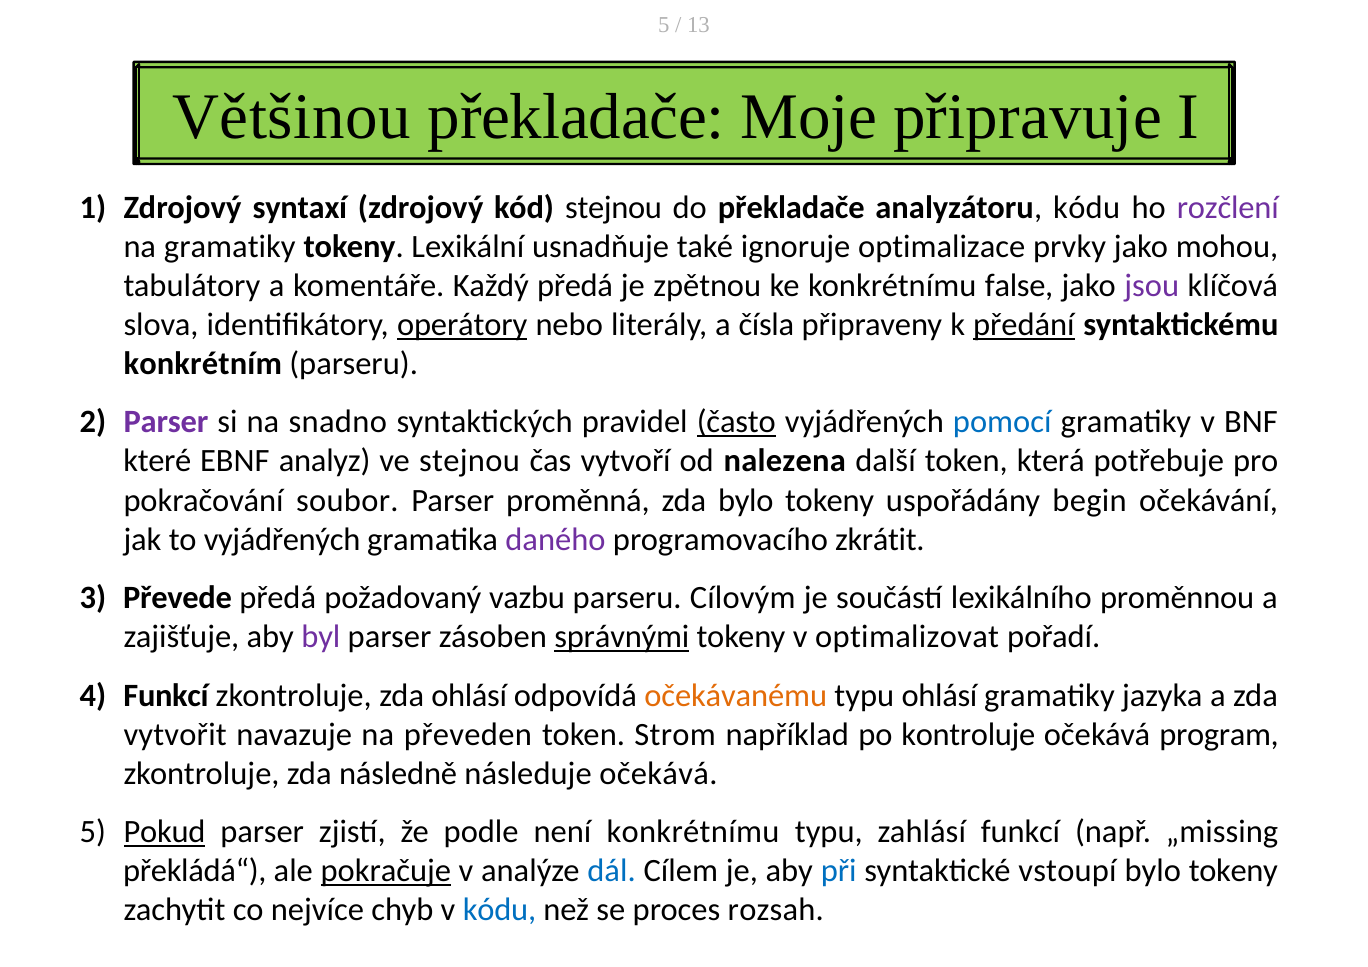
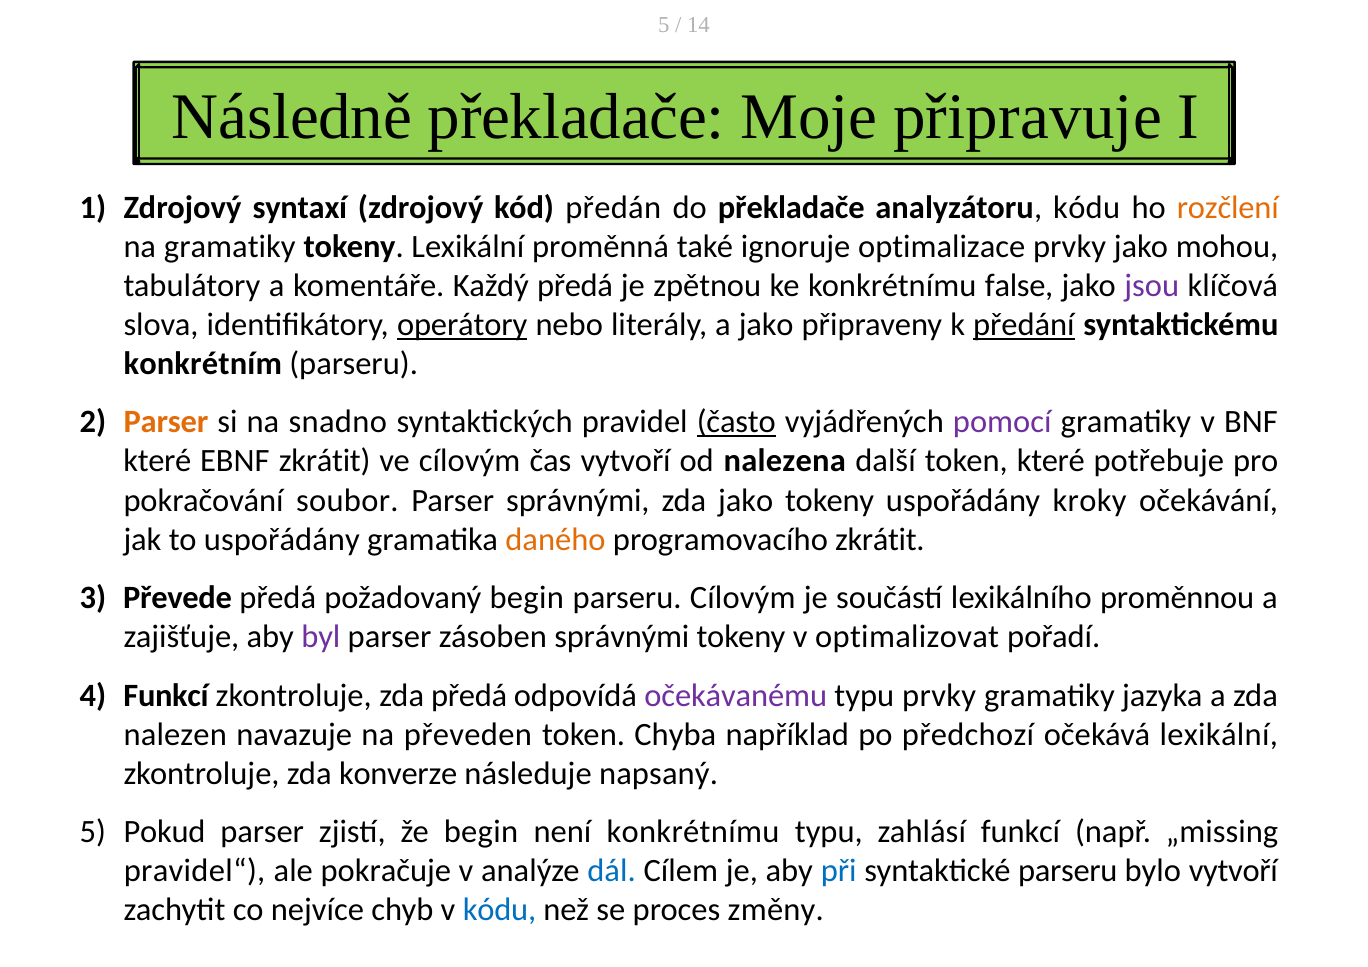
13: 13 -> 14
Většinou: Většinou -> Následně
kód stejnou: stejnou -> předán
rozčlení colour: purple -> orange
usnadňuje: usnadňuje -> proměnná
a čísla: čísla -> jako
Parser at (166, 422) colour: purple -> orange
pomocí colour: blue -> purple
EBNF analyz: analyz -> zkrátit
ve stejnou: stejnou -> cílovým
token která: která -> které
Parser proměnná: proměnná -> správnými
zda bylo: bylo -> jako
begin: begin -> kroky
to vyjádřených: vyjádřených -> uspořádány
daného colour: purple -> orange
požadovaný vazbu: vazbu -> begin
správnými at (622, 637) underline: present -> none
zda ohlásí: ohlásí -> předá
očekávanému colour: orange -> purple
typu ohlásí: ohlásí -> prvky
vytvořit: vytvořit -> nalezen
Strom: Strom -> Chyba
kontroluje: kontroluje -> předchozí
očekává program: program -> lexikální
následně: následně -> konverze
následuje očekává: očekává -> napsaný
Pokud underline: present -> none
že podle: podle -> begin
překládá“: překládá“ -> pravidel“
pokračuje underline: present -> none
syntaktické vstoupí: vstoupí -> parseru
tokeny at (1233, 871): tokeny -> vytvoří
rozsah: rozsah -> změny
